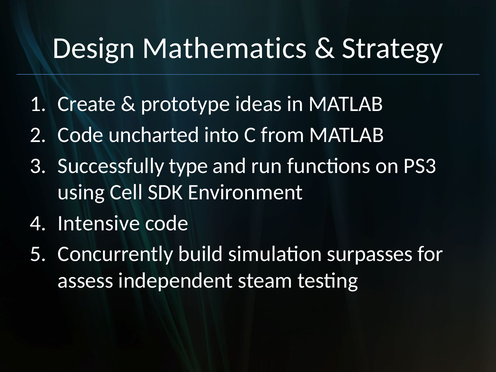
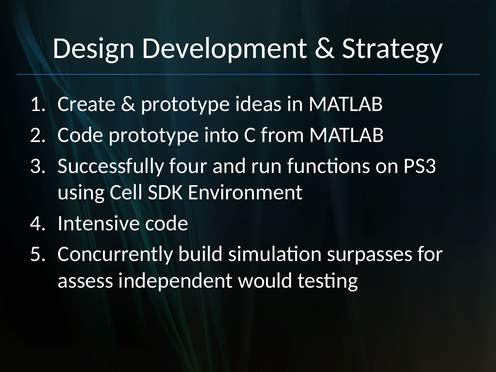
Mathematics: Mathematics -> Development
Code uncharted: uncharted -> prototype
type: type -> four
steam: steam -> would
